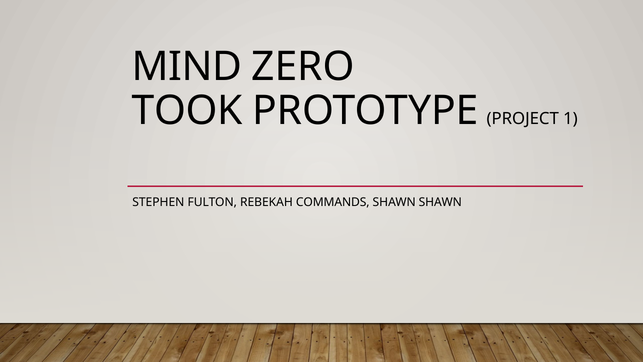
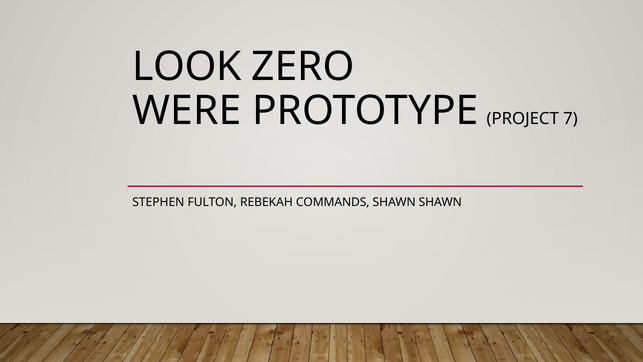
MIND: MIND -> LOOK
TOOK: TOOK -> WERE
1: 1 -> 7
